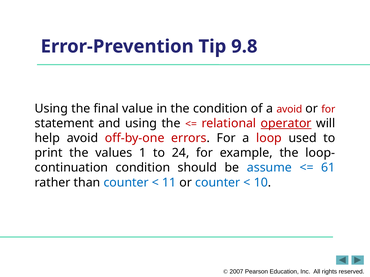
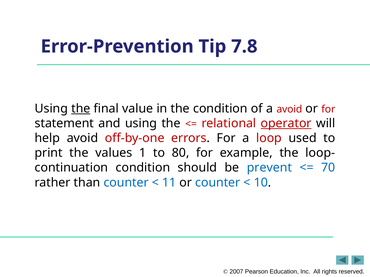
9.8: 9.8 -> 7.8
the at (81, 109) underline: none -> present
24: 24 -> 80
assume: assume -> prevent
61: 61 -> 70
